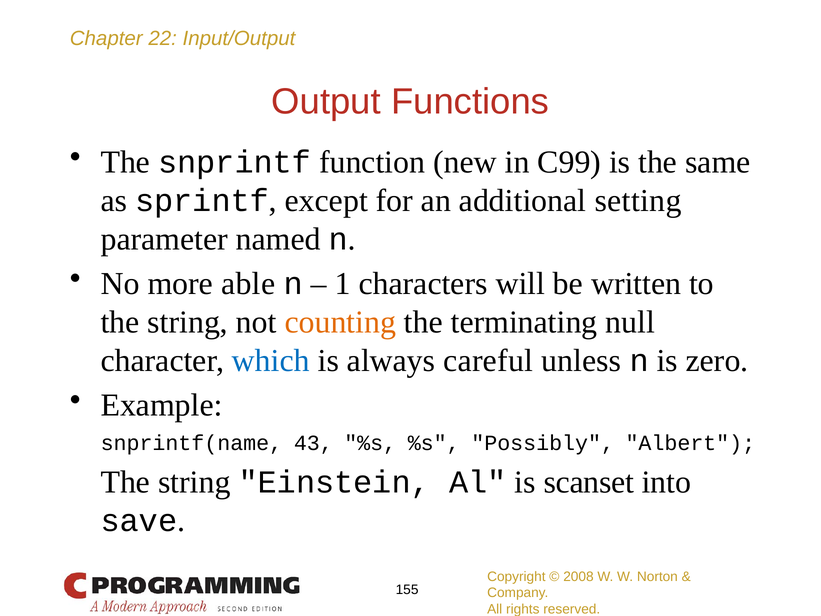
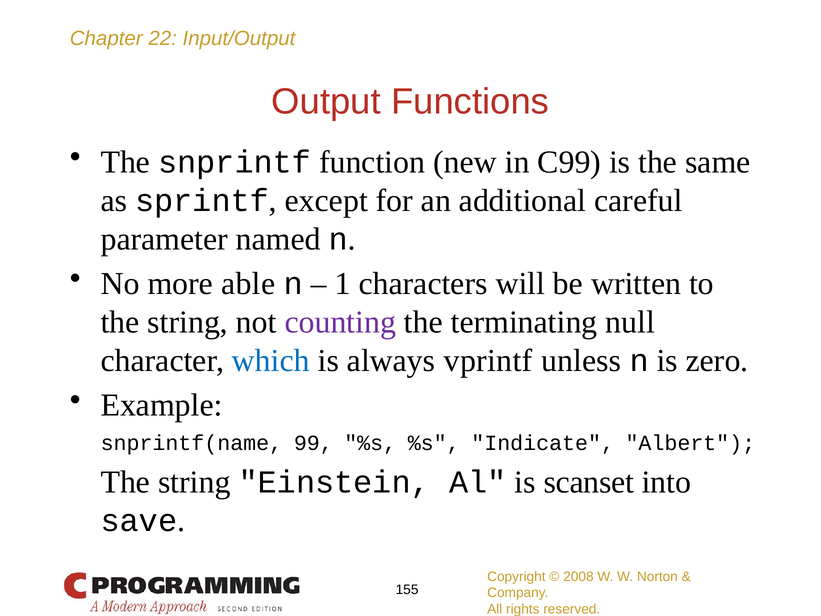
setting: setting -> careful
counting colour: orange -> purple
careful: careful -> vprintf
43: 43 -> 99
Possibly: Possibly -> Indicate
